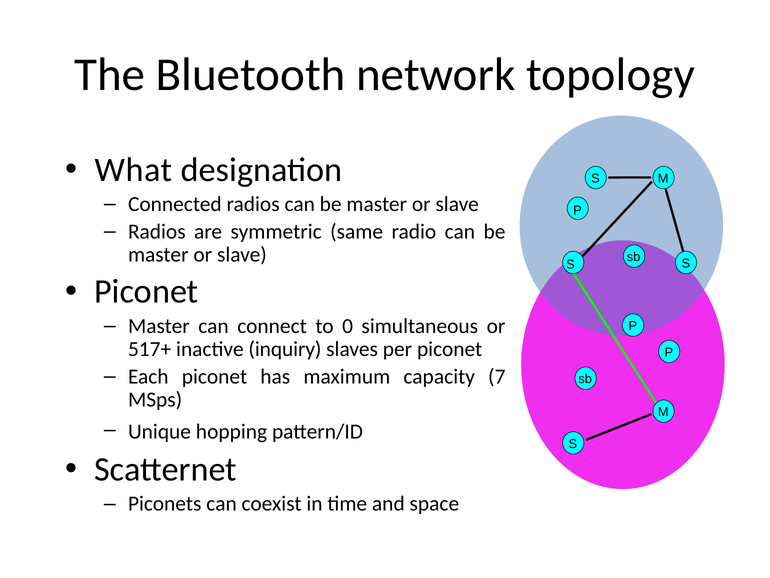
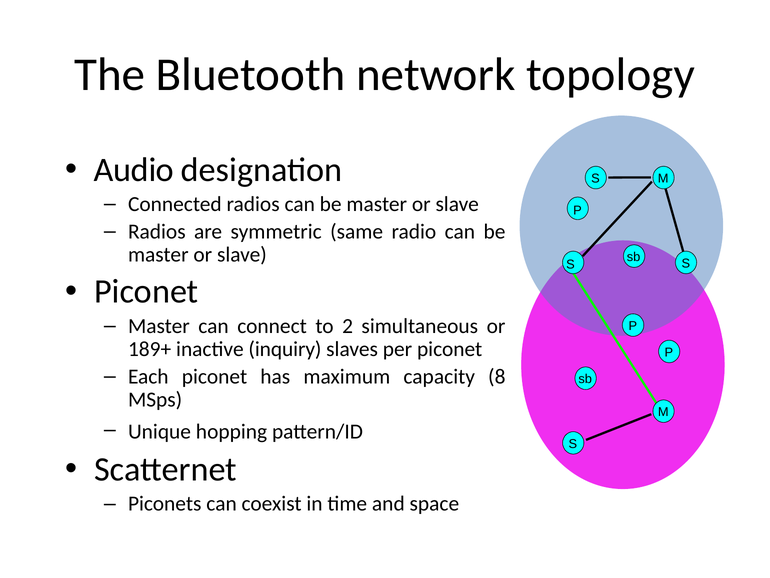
What: What -> Audio
0: 0 -> 2
517+: 517+ -> 189+
7: 7 -> 8
